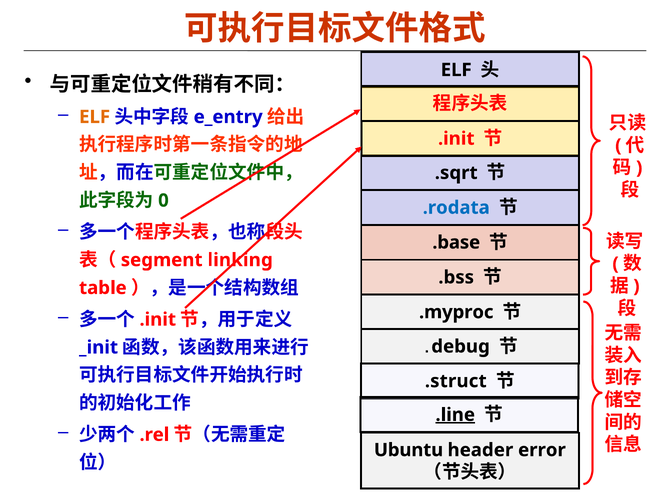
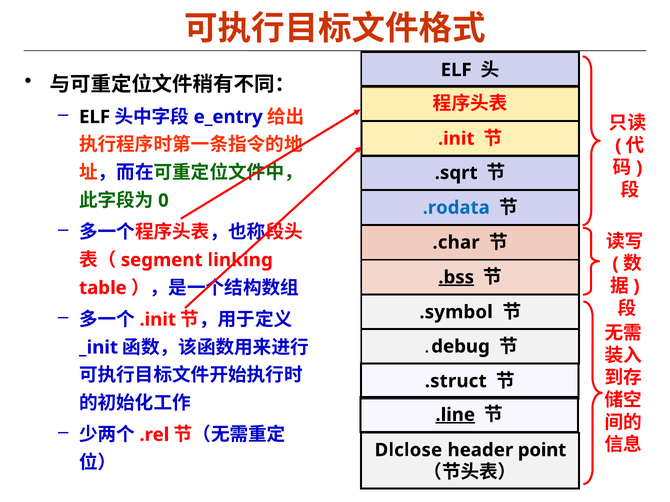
ELF at (95, 117) colour: orange -> black
.base: .base -> .char
.bss underline: none -> present
.myproc: .myproc -> .symbol
Ubuntu: Ubuntu -> Dlclose
error: error -> point
